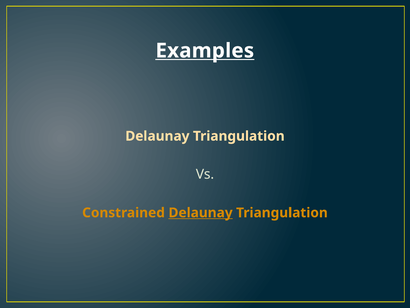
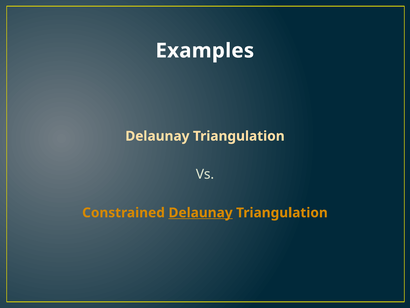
Examples underline: present -> none
